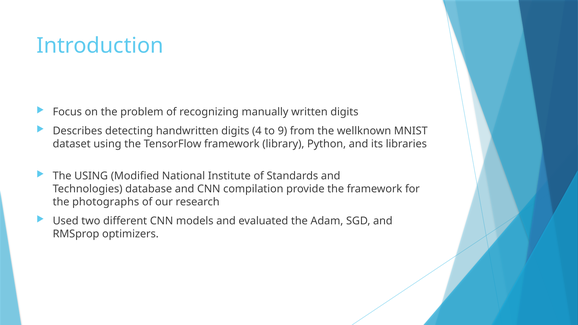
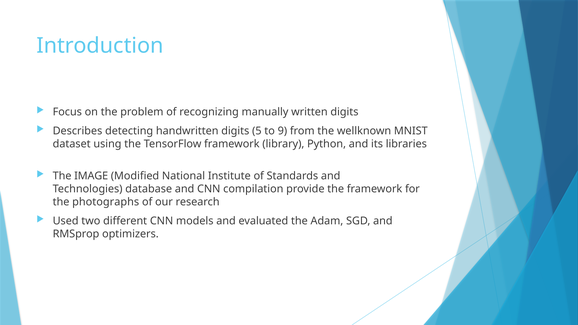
4: 4 -> 5
The USING: USING -> IMAGE
